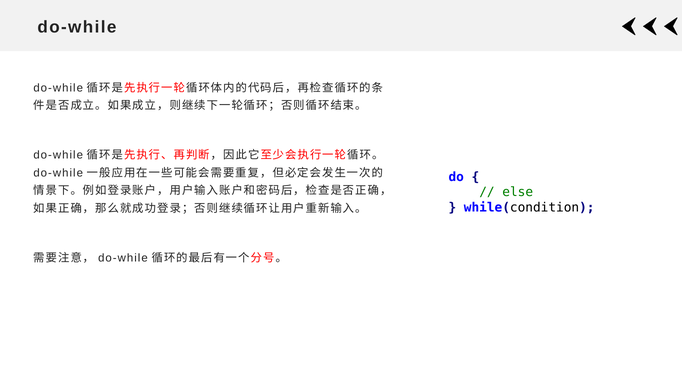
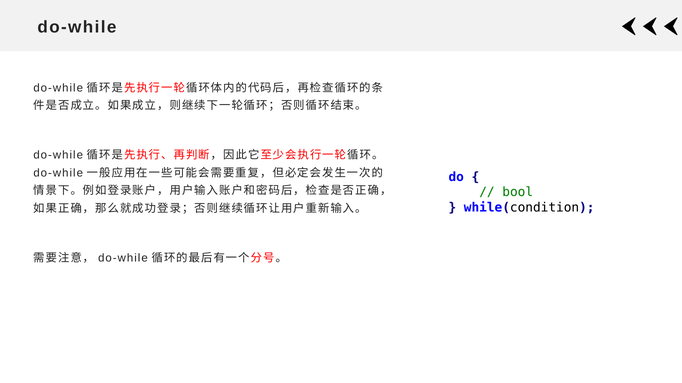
else: else -> bool
